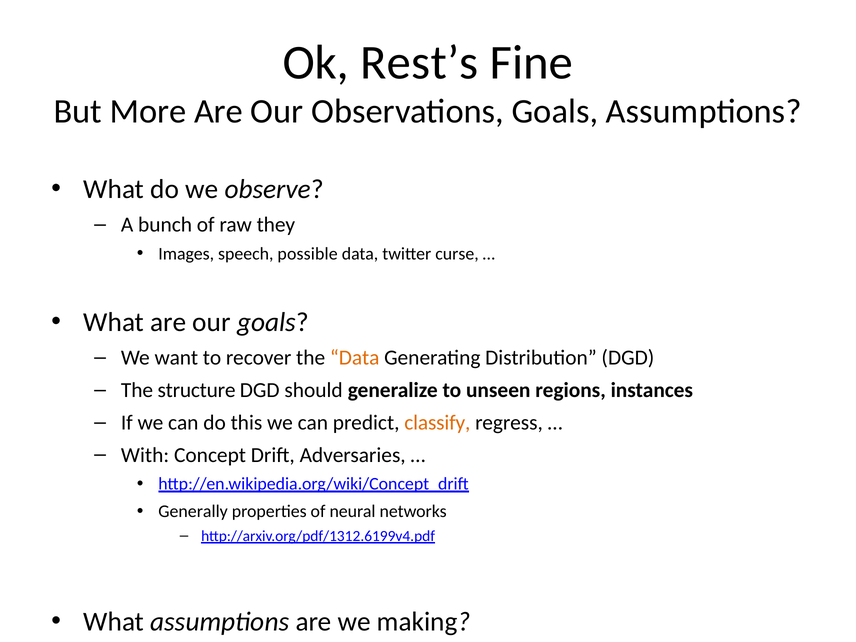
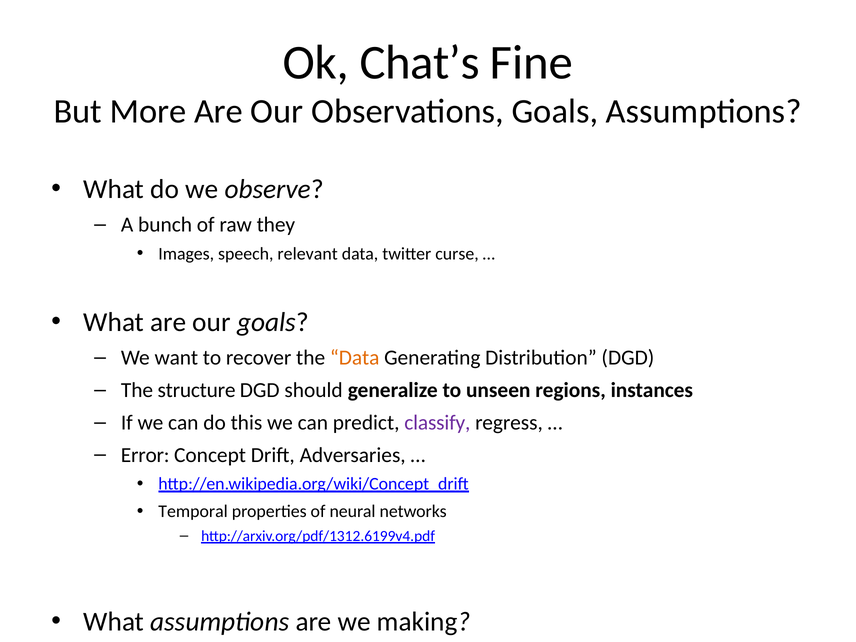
Rest’s: Rest’s -> Chat’s
possible: possible -> relevant
classify colour: orange -> purple
With: With -> Error
Generally: Generally -> Temporal
